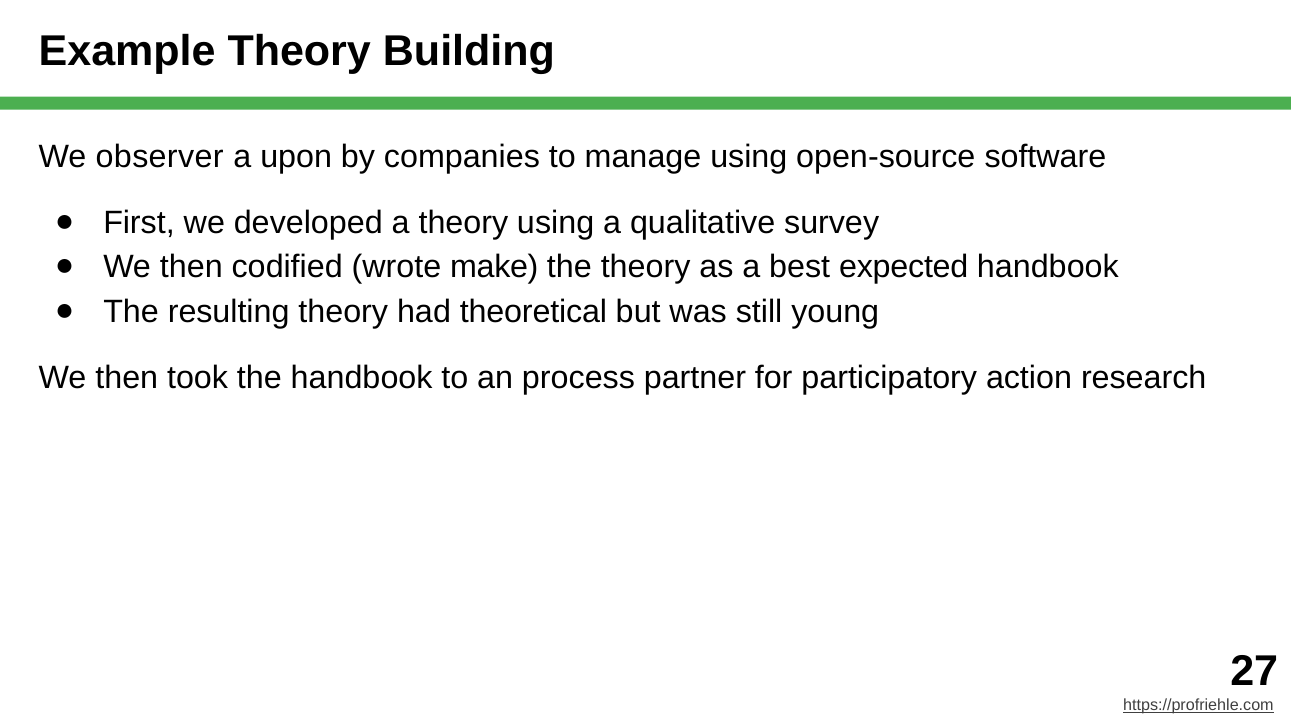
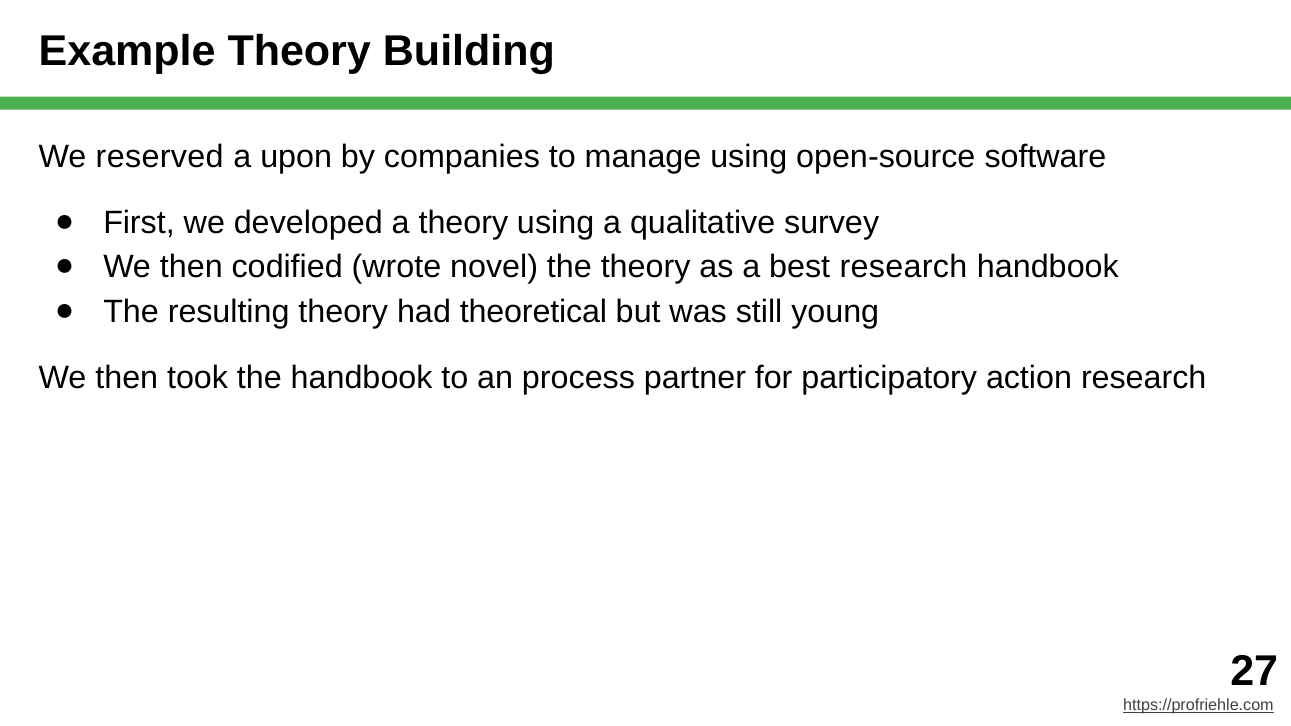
observer: observer -> reserved
make: make -> novel
best expected: expected -> research
